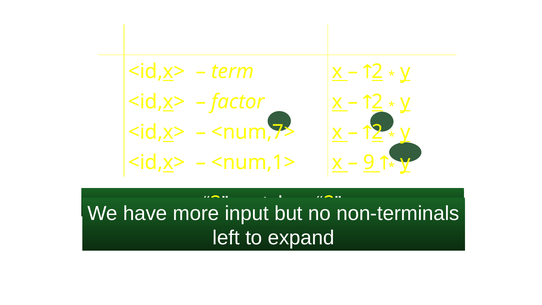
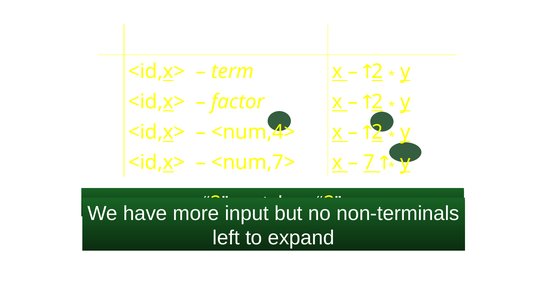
<num,7>: <num,7> -> <num,4>
<num,1>: <num,1> -> <num,7>
9 at (369, 163): 9 -> 7
